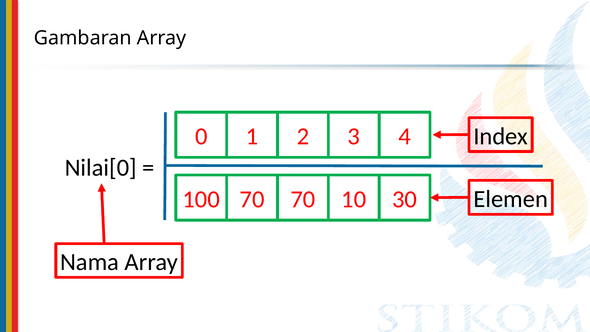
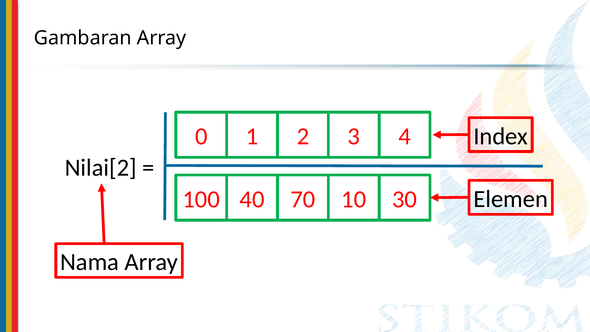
Nilai[0: Nilai[0 -> Nilai[2
100 70: 70 -> 40
